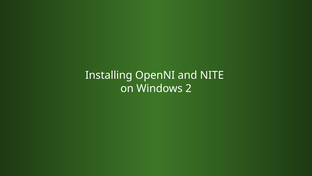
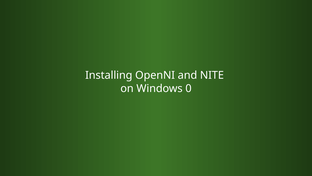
2: 2 -> 0
